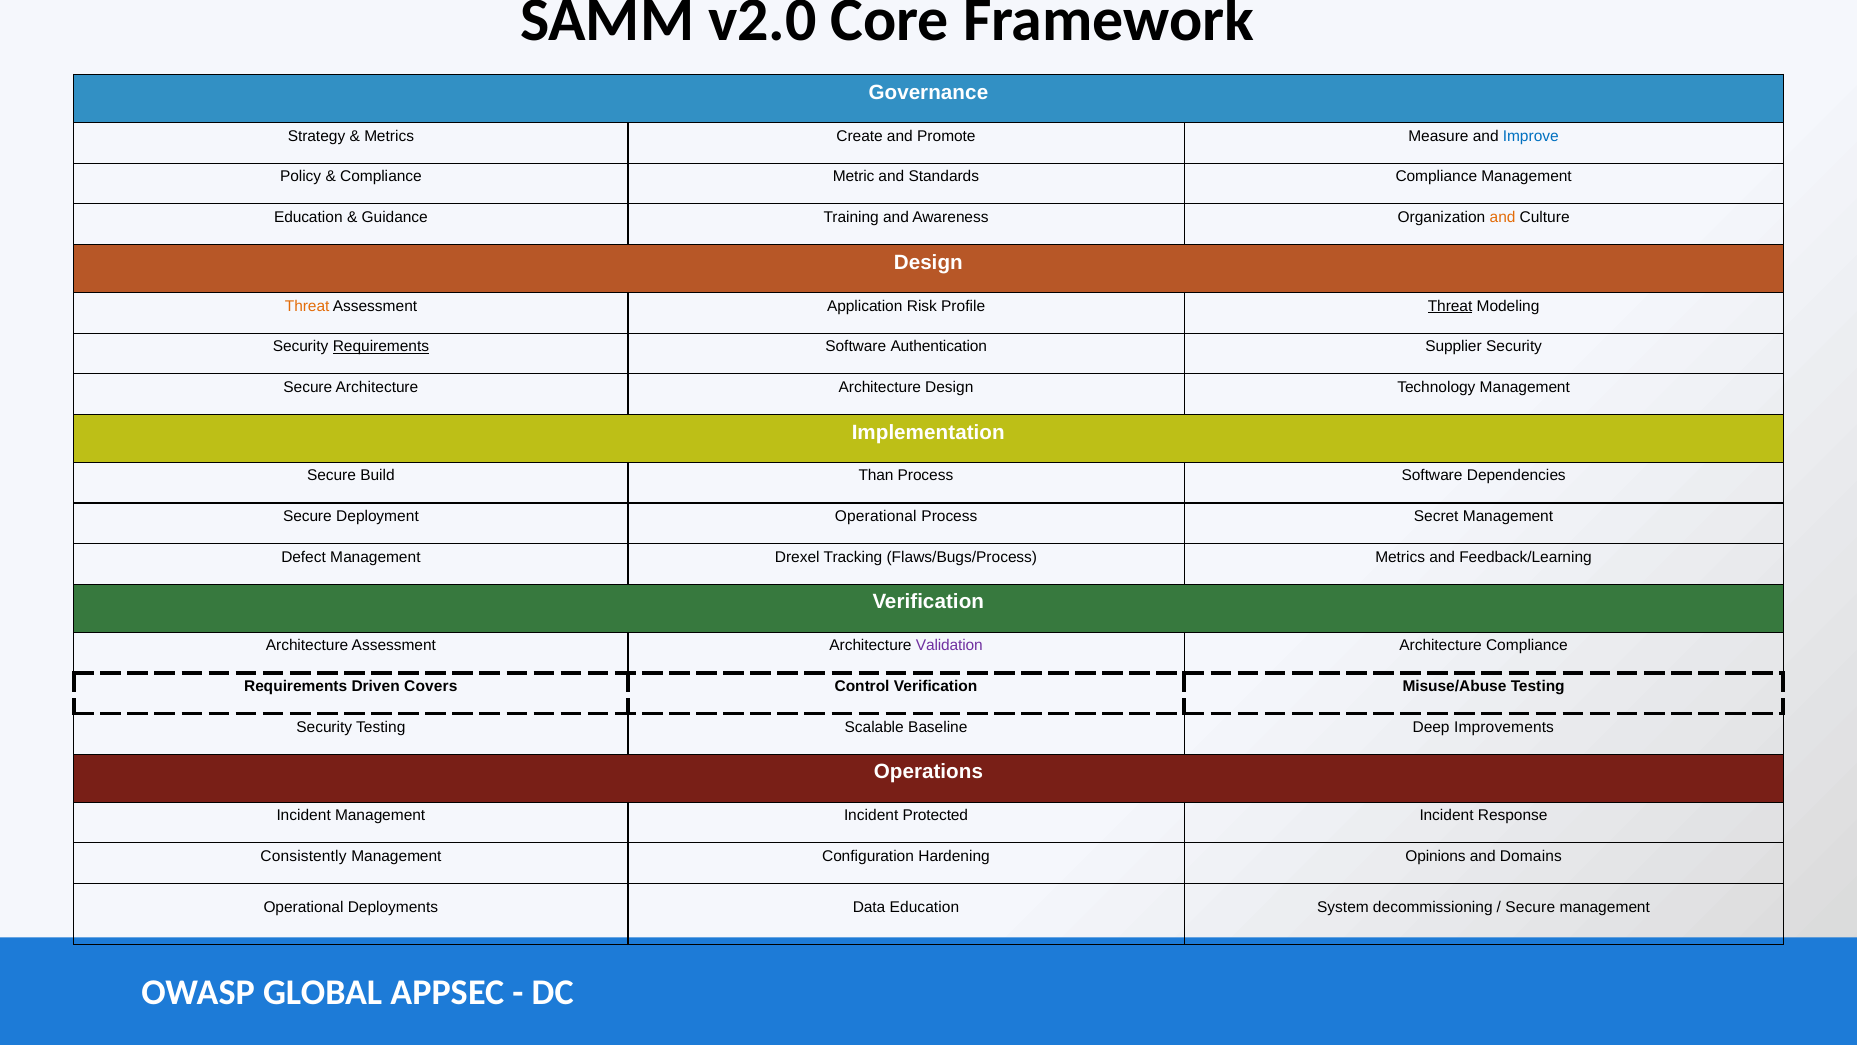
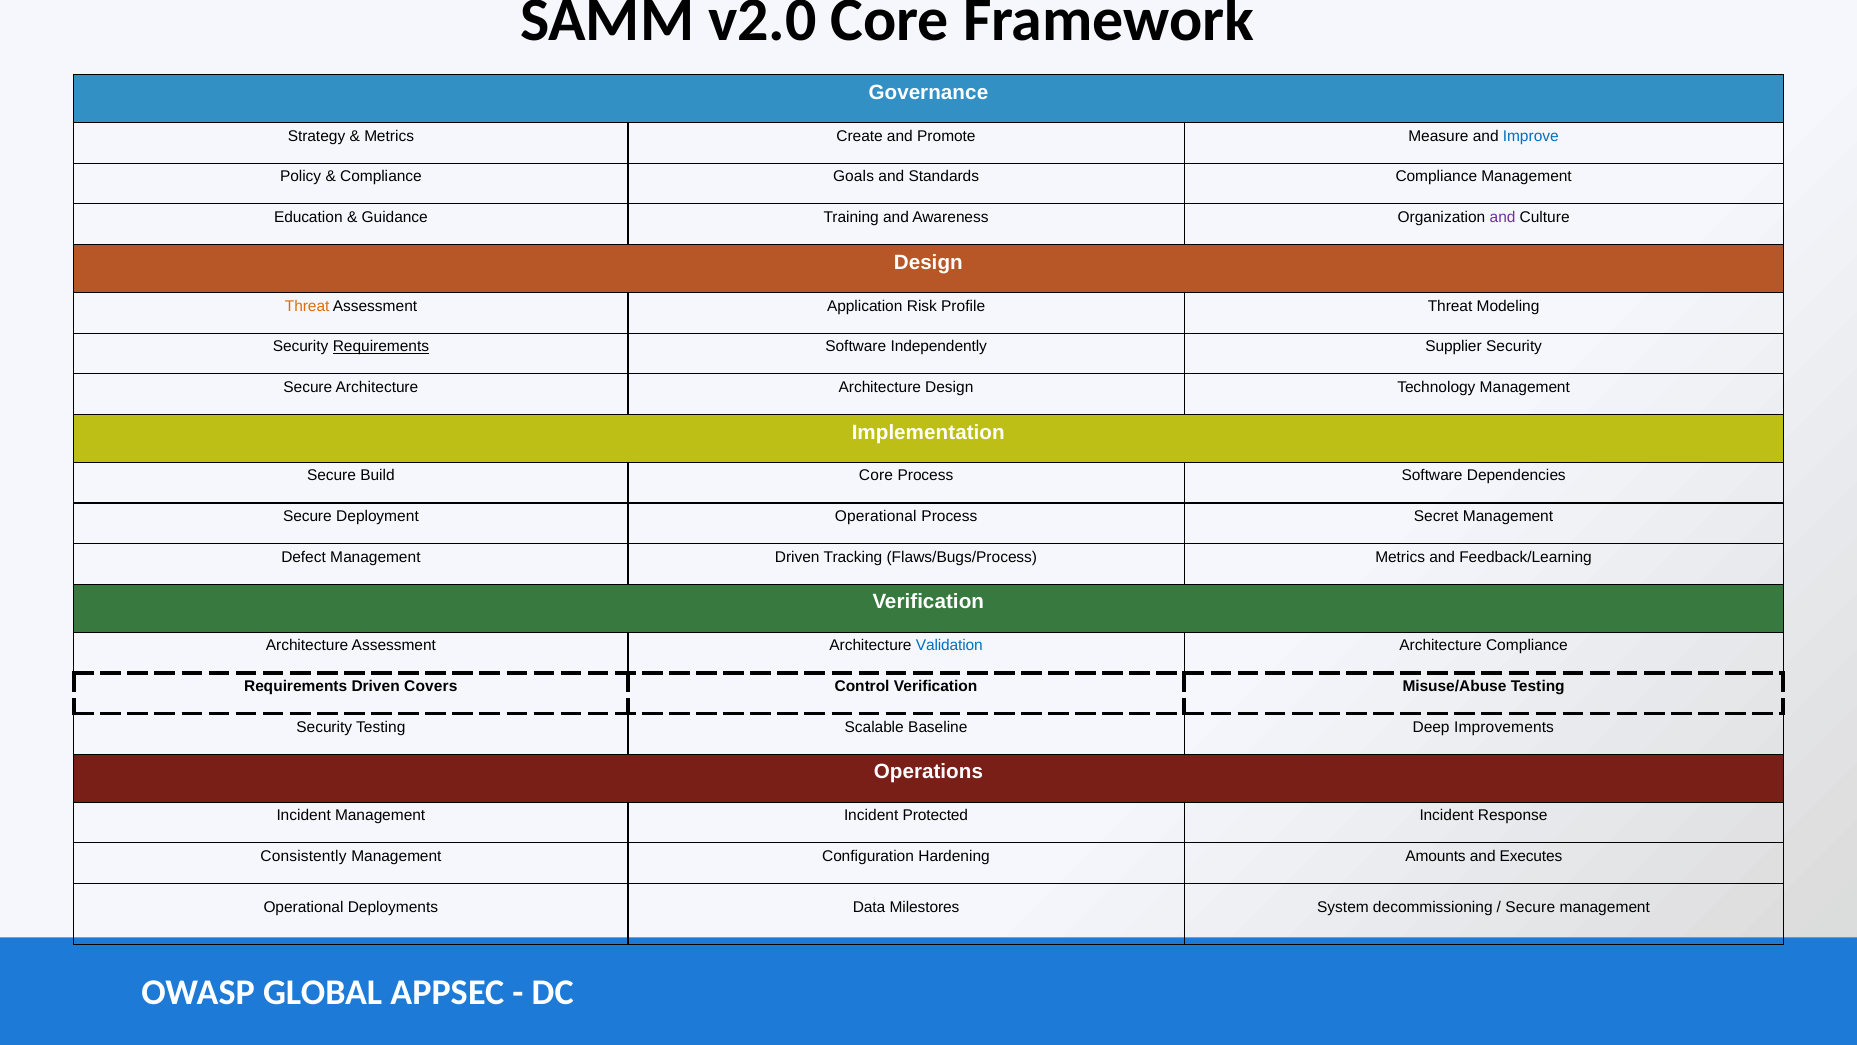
Metric: Metric -> Goals
and at (1503, 217) colour: orange -> purple
Threat at (1450, 306) underline: present -> none
Authentication: Authentication -> Independently
Build Than: Than -> Core
Management Drexel: Drexel -> Driven
Validation colour: purple -> blue
Opinions: Opinions -> Amounts
Domains: Domains -> Executes
Data Education: Education -> Milestores
